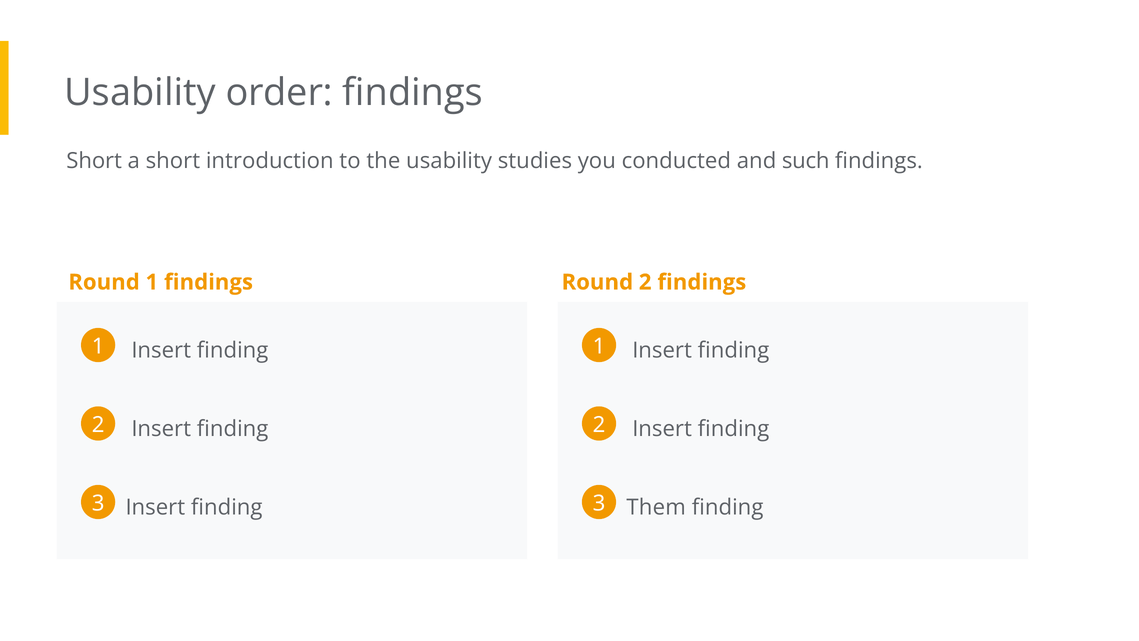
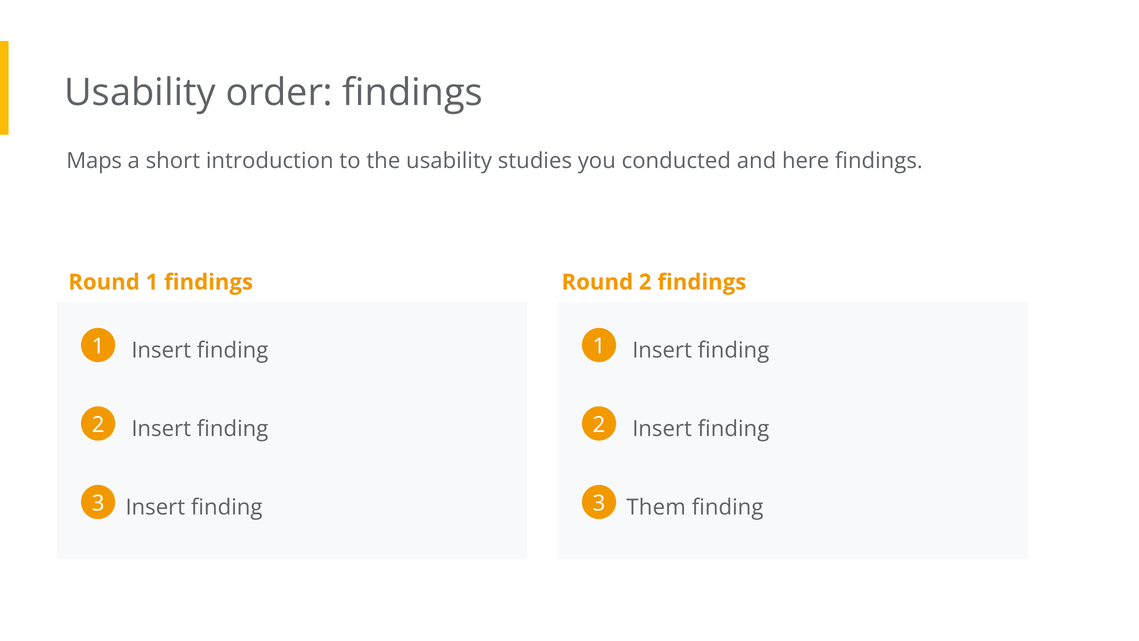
Short at (94, 161): Short -> Maps
such: such -> here
